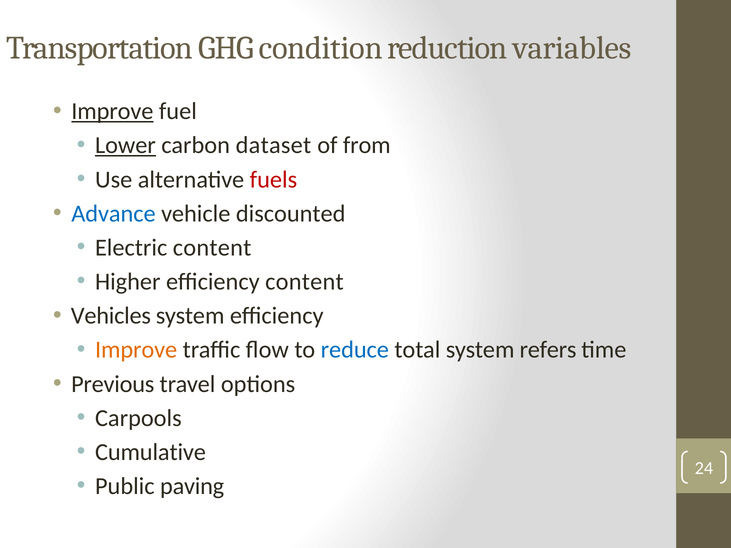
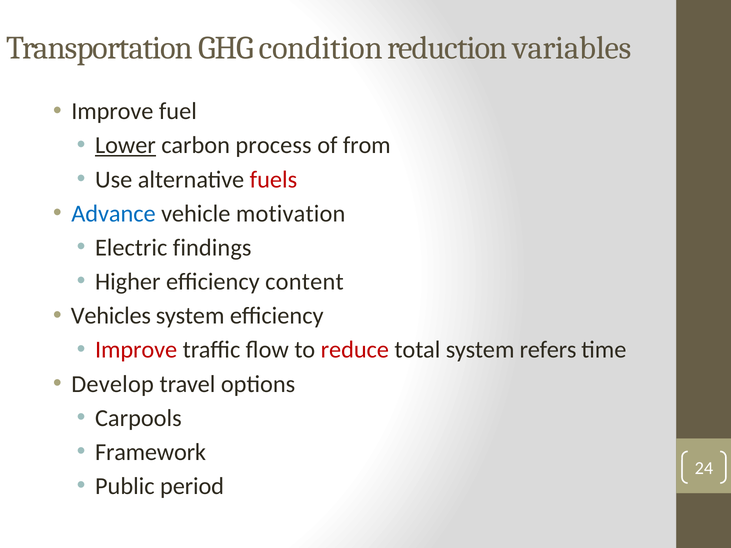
Improve at (112, 111) underline: present -> none
dataset: dataset -> process
discounted: discounted -> motivation
Electric content: content -> findings
Improve at (136, 350) colour: orange -> red
reduce colour: blue -> red
Previous: Previous -> Develop
Cumulative: Cumulative -> Framework
paving: paving -> period
